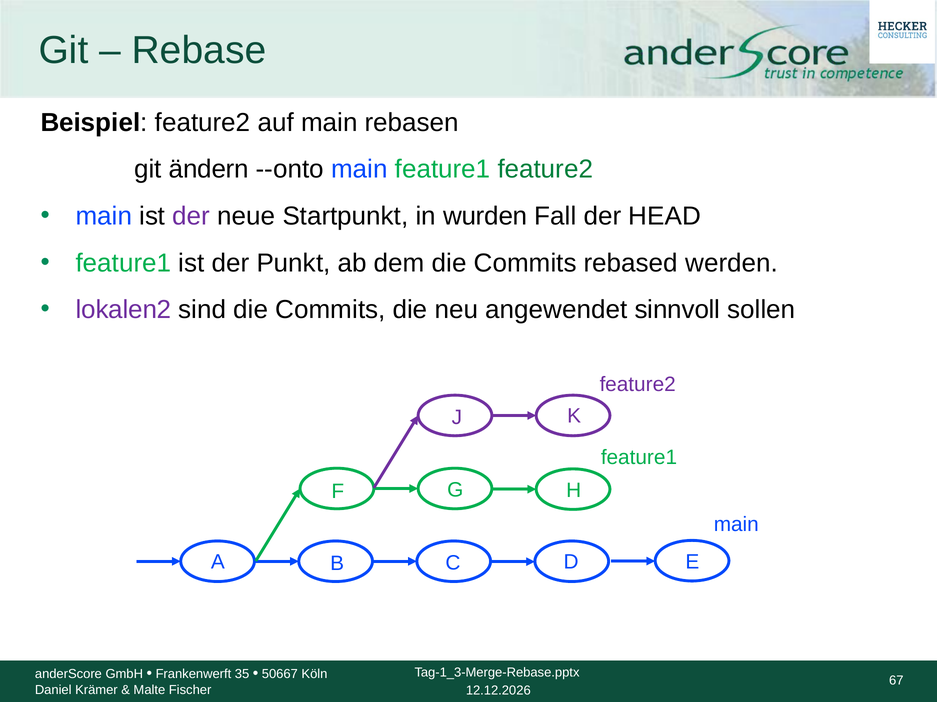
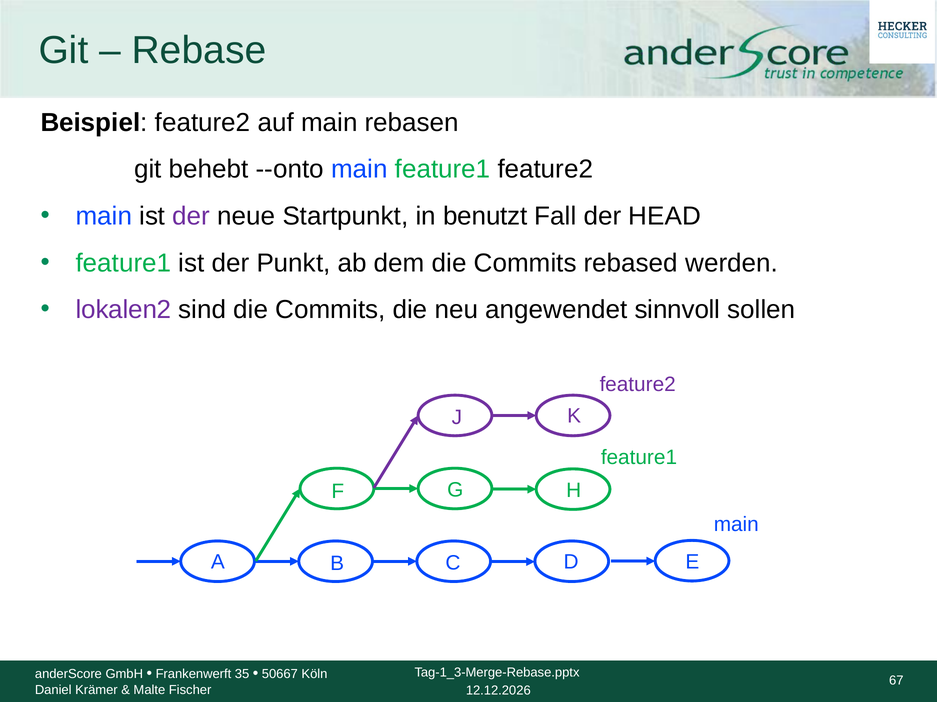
ändern: ändern -> behebt
feature2 at (545, 170) colour: green -> black
wurden: wurden -> benutzt
